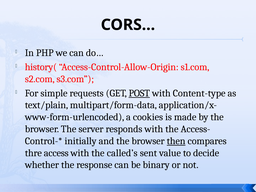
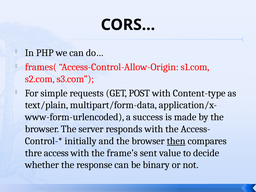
history(: history( -> frames(
POST underline: present -> none
cookies: cookies -> success
called’s: called’s -> frame’s
